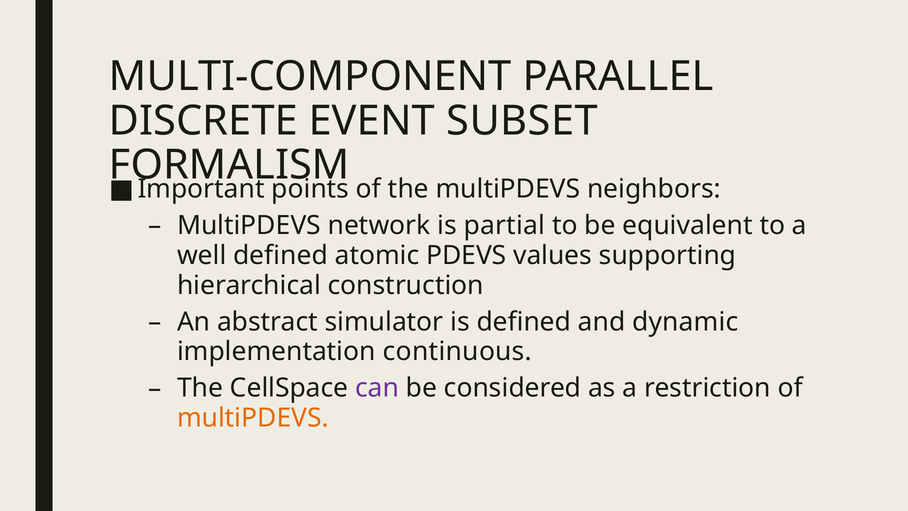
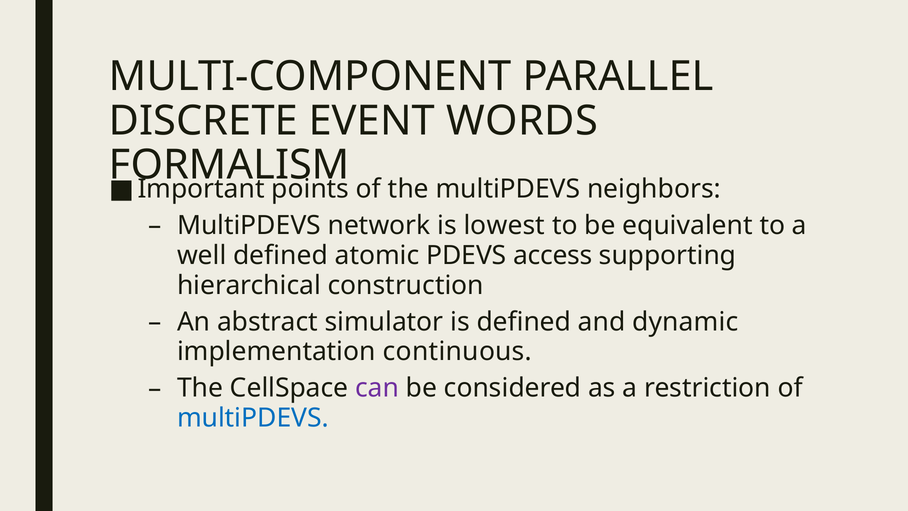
SUBSET: SUBSET -> WORDS
partial: partial -> lowest
values: values -> access
multiPDEVS at (253, 418) colour: orange -> blue
